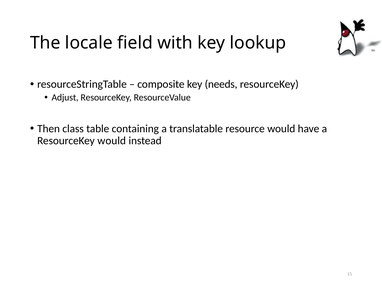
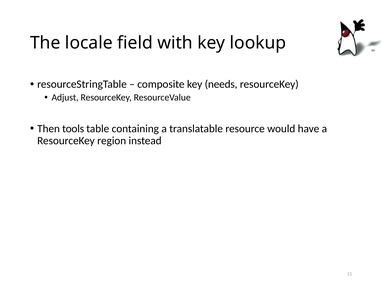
class: class -> tools
ResourceKey would: would -> region
